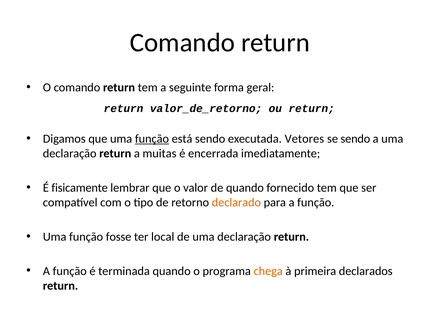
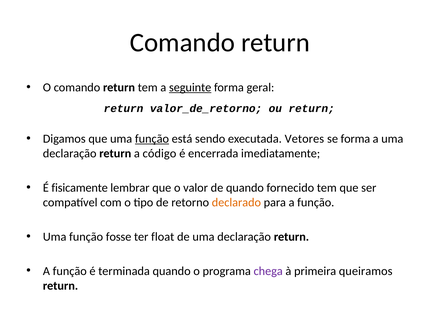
seguinte underline: none -> present
se sendo: sendo -> forma
muitas: muitas -> código
local: local -> float
chega colour: orange -> purple
declarados: declarados -> queiramos
